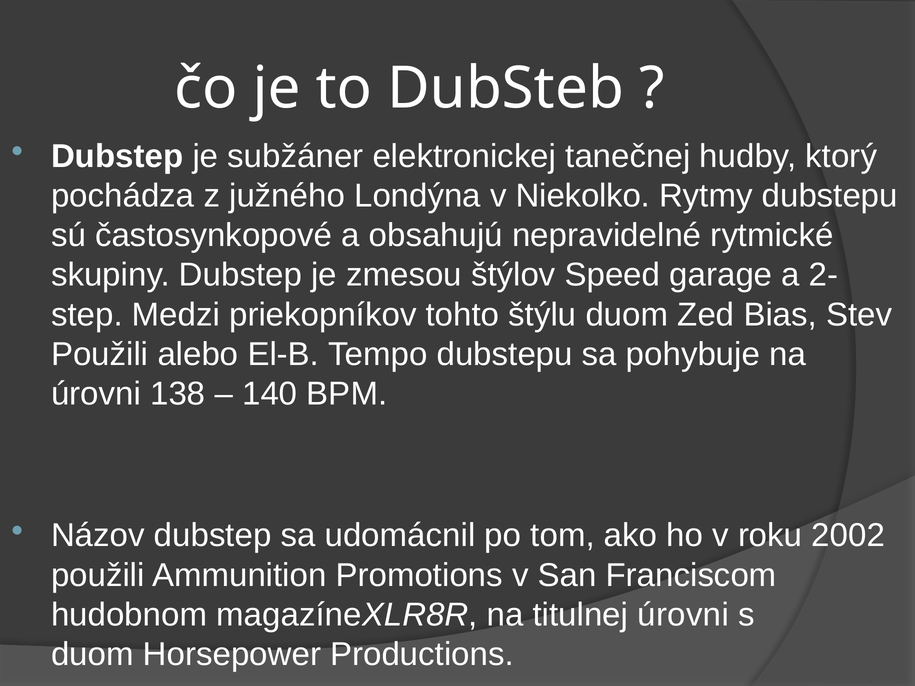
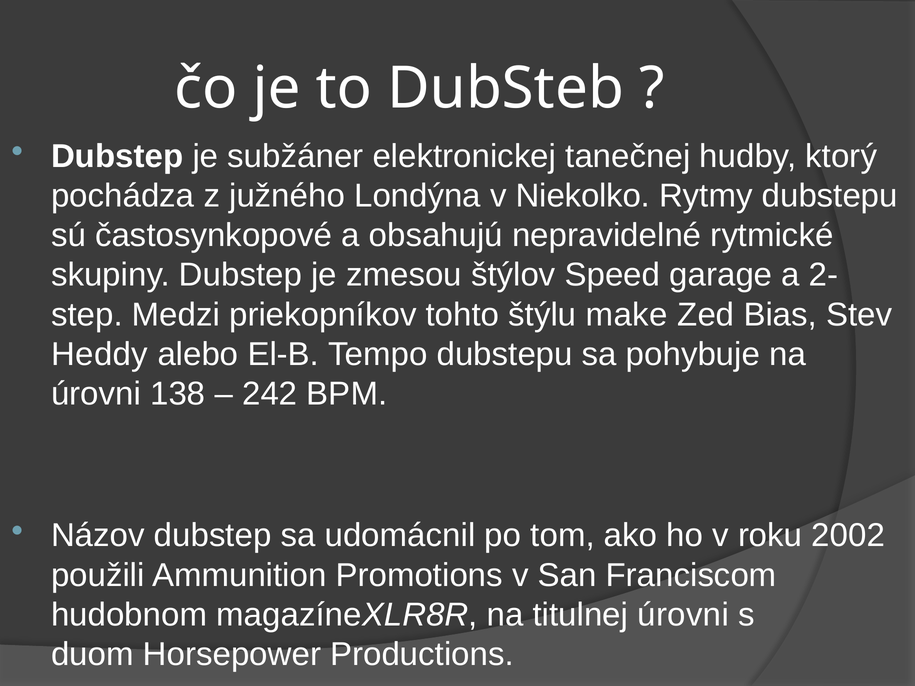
štýlu duom: duom -> make
Použili at (100, 354): Použili -> Heddy
140: 140 -> 242
